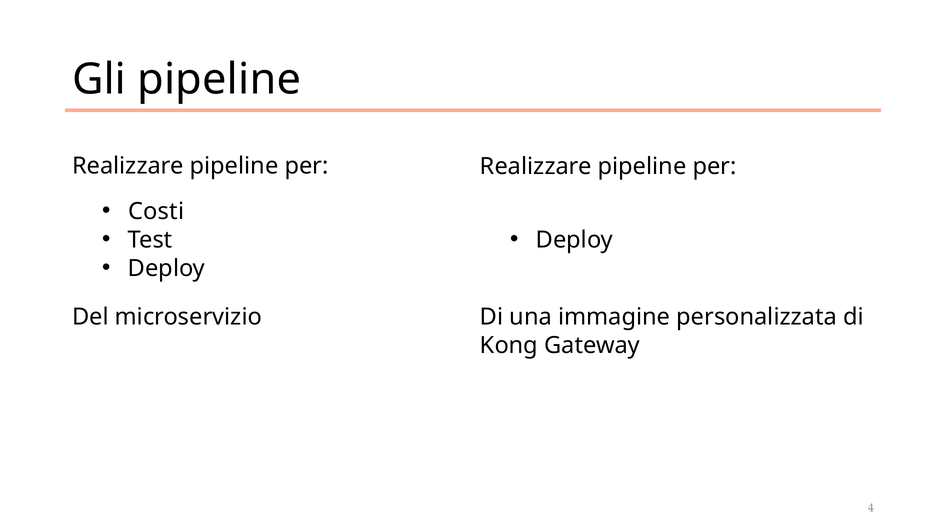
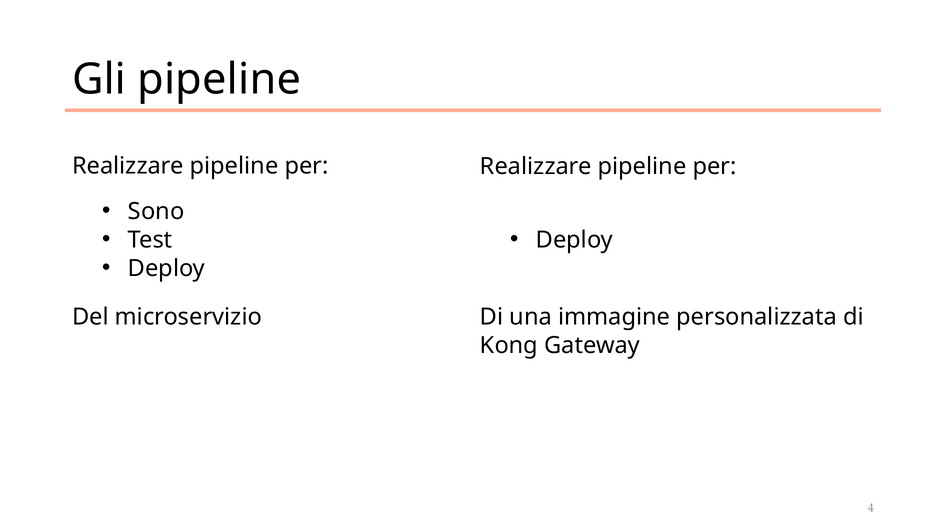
Costi: Costi -> Sono
